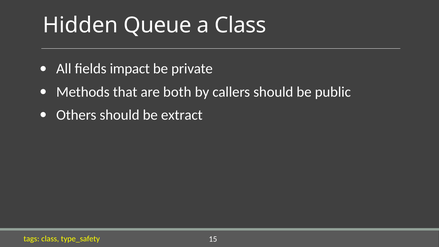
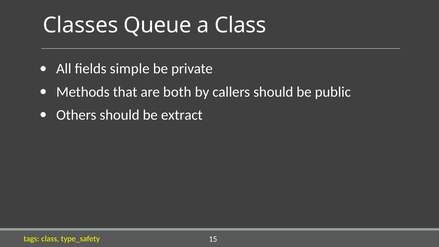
Hidden: Hidden -> Classes
impact: impact -> simple
